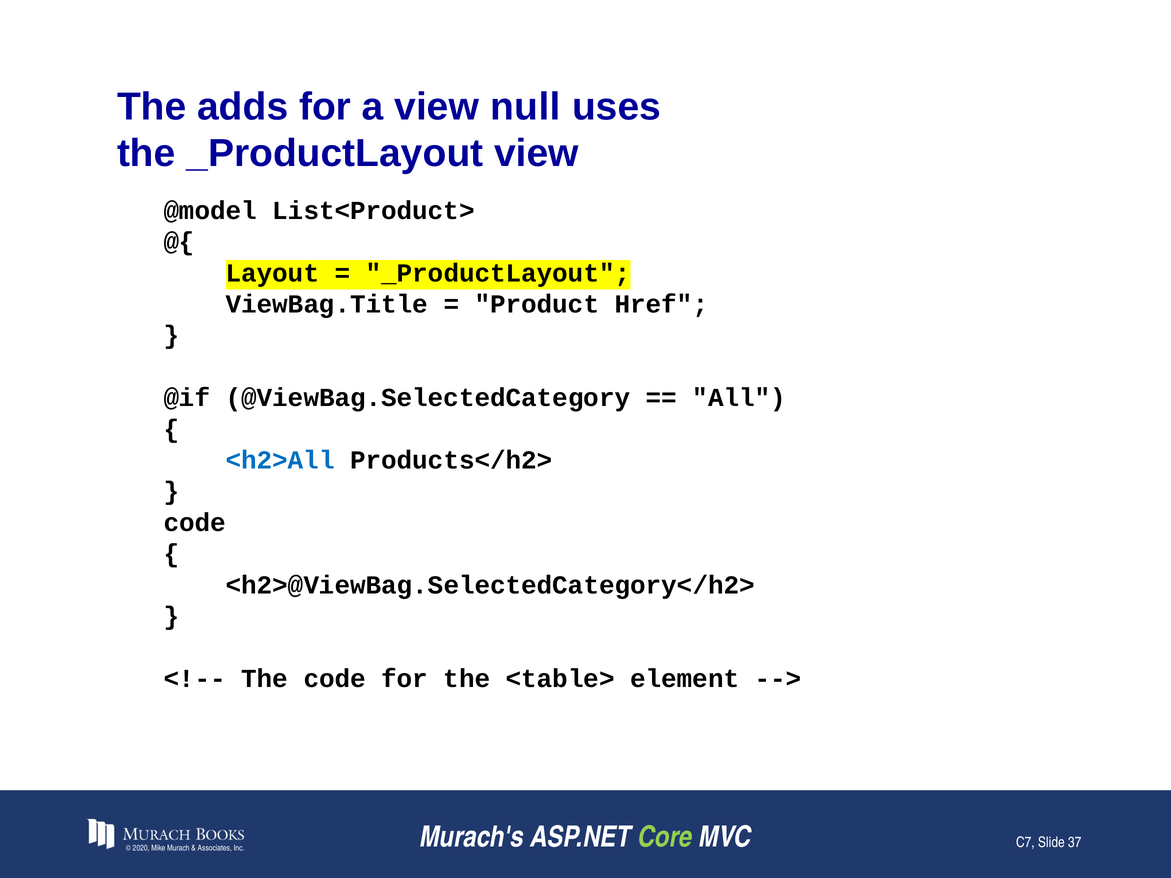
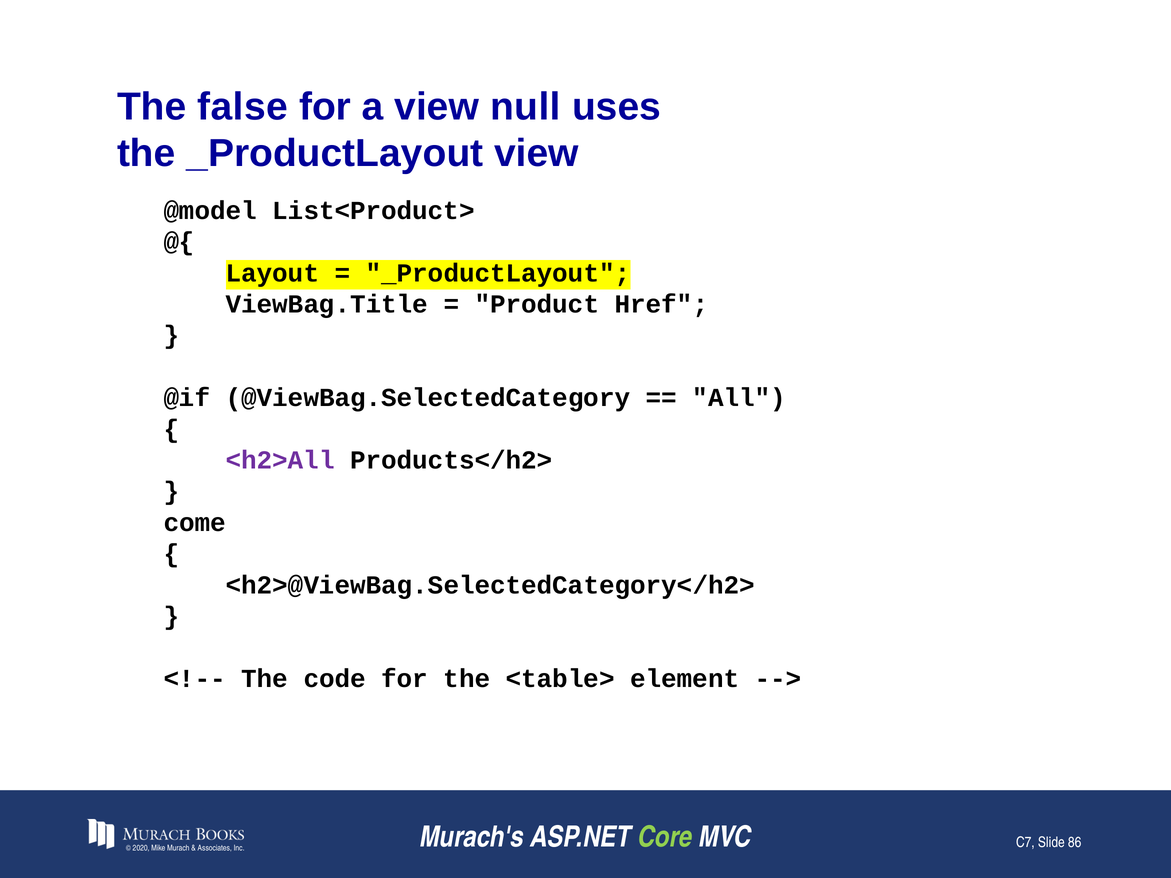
adds: adds -> false
<h2>All colour: blue -> purple
code at (195, 523): code -> come
37: 37 -> 86
